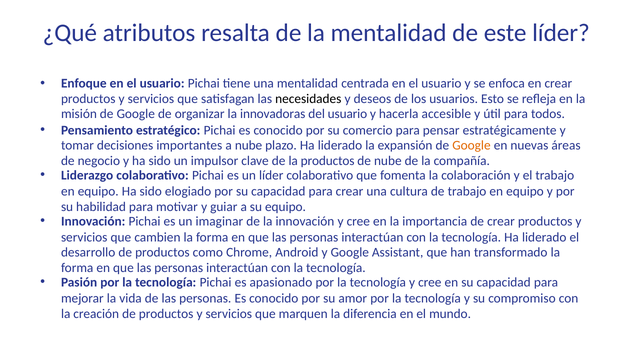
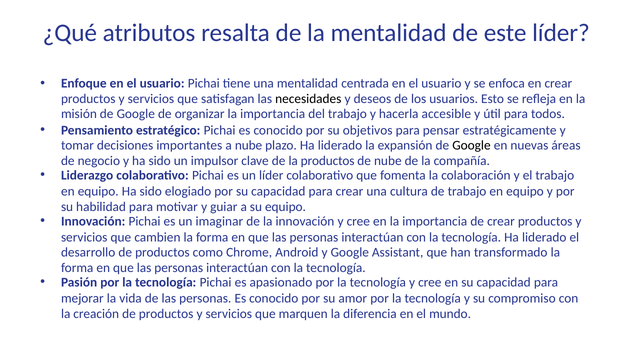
organizar la innovadoras: innovadoras -> importancia
del usuario: usuario -> trabajo
comercio: comercio -> objetivos
Google at (471, 146) colour: orange -> black
